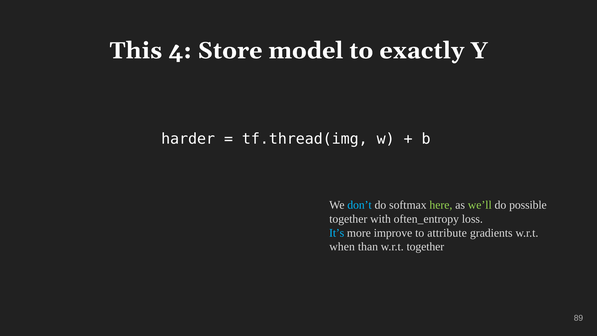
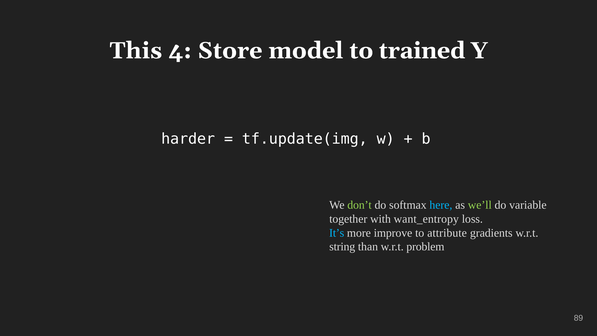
exactly: exactly -> trained
tf.thread(img: tf.thread(img -> tf.update(img
don’t colour: light blue -> light green
here colour: light green -> light blue
possible: possible -> variable
often_entropy: often_entropy -> want_entropy
when: when -> string
w.r.t together: together -> problem
